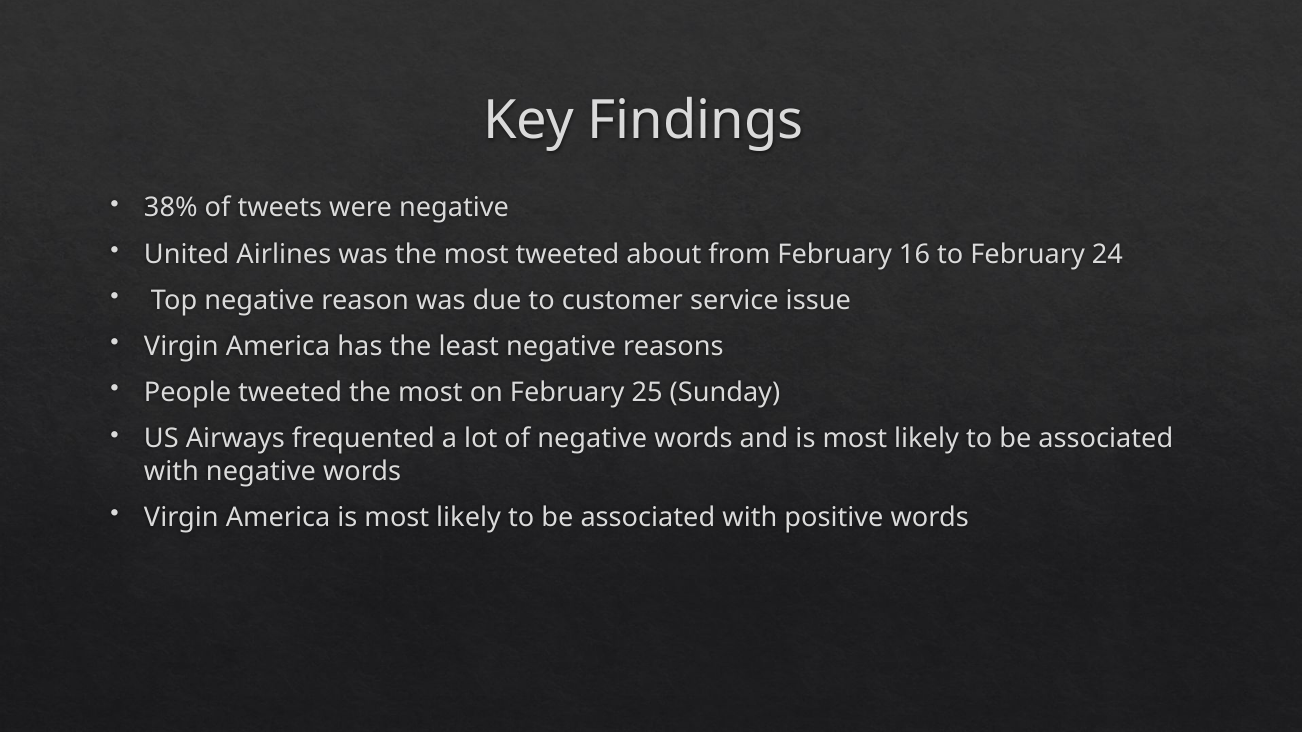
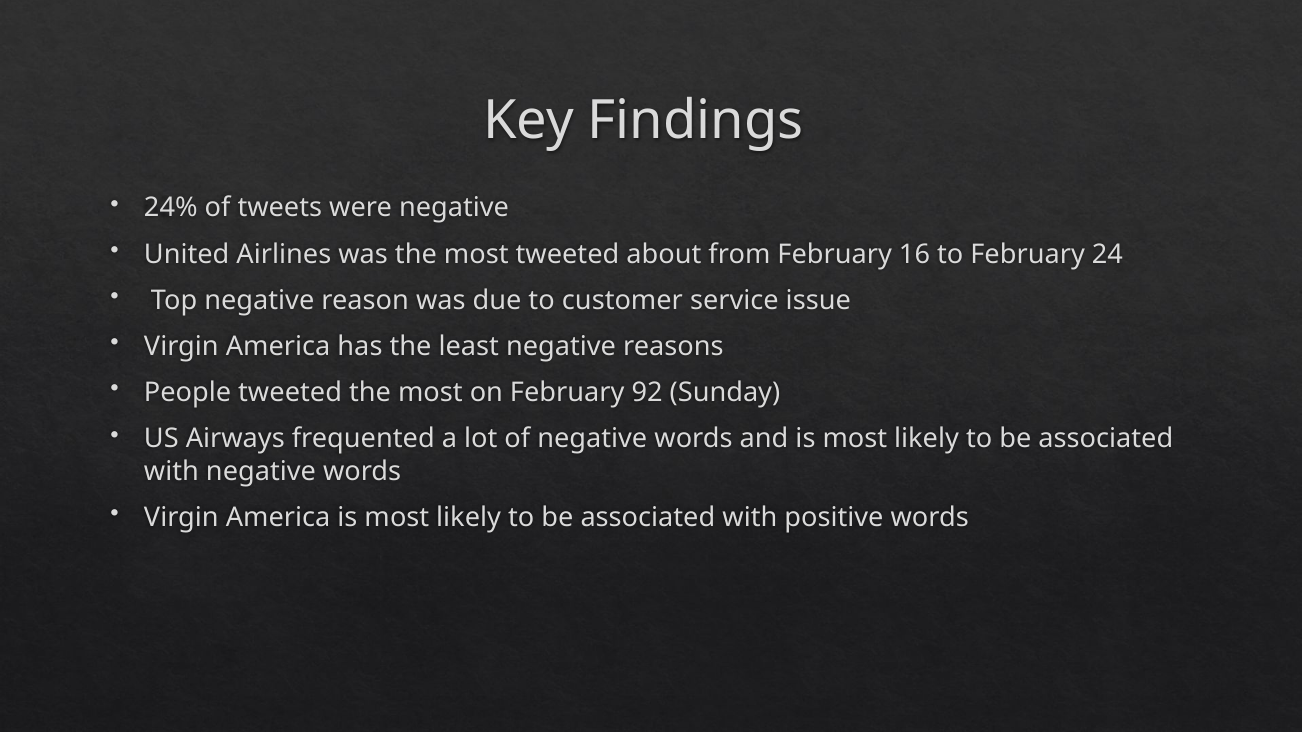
38%: 38% -> 24%
25: 25 -> 92
